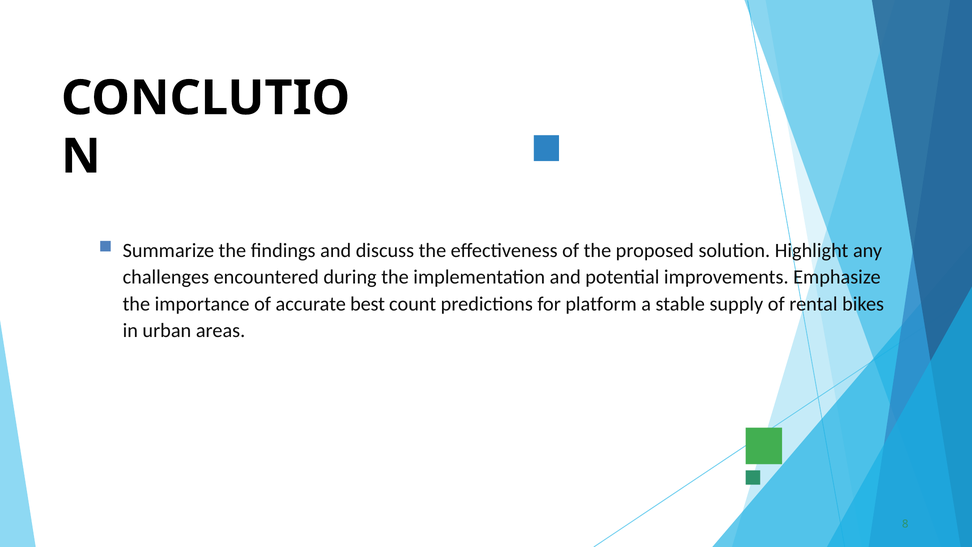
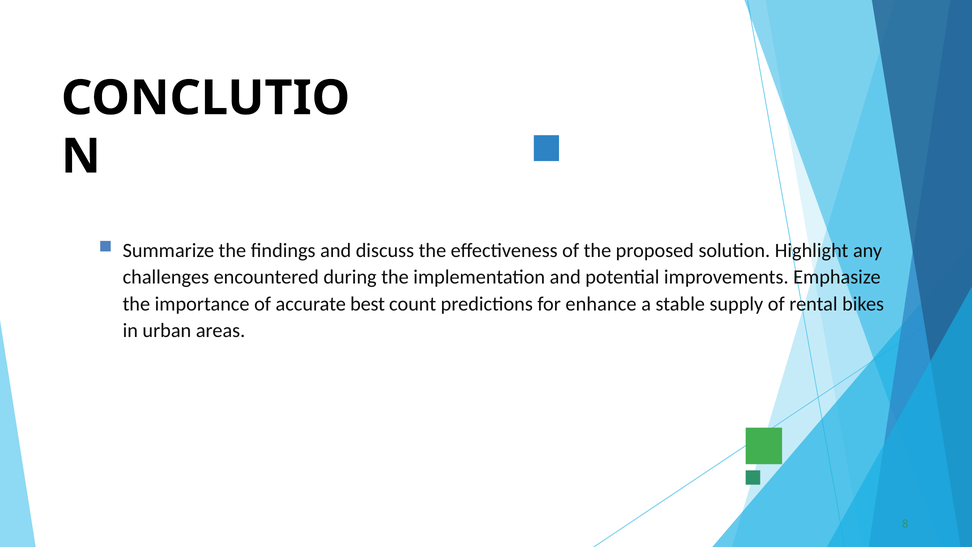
platform: platform -> enhance
